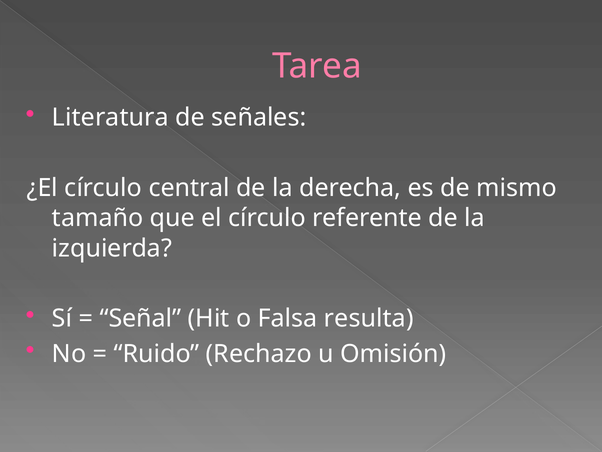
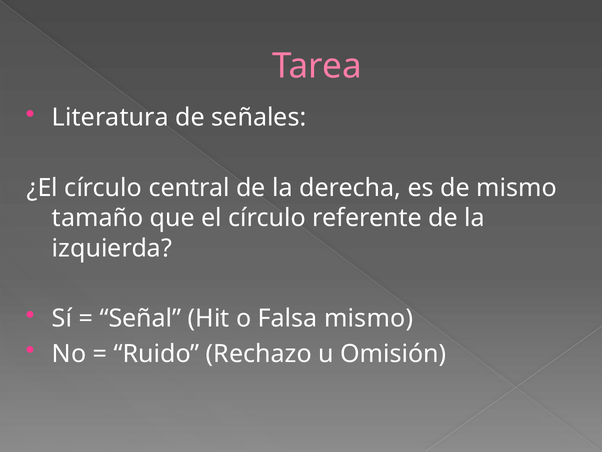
Falsa resulta: resulta -> mismo
